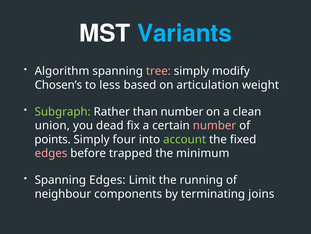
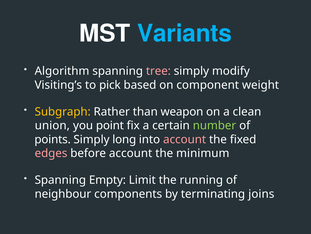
Chosen’s: Chosen’s -> Visiting’s
less: less -> pick
articulation: articulation -> component
Subgraph colour: light green -> yellow
than number: number -> weapon
dead: dead -> point
number at (214, 125) colour: pink -> light green
four: four -> long
account at (185, 139) colour: light green -> pink
before trapped: trapped -> account
Spanning Edges: Edges -> Empty
